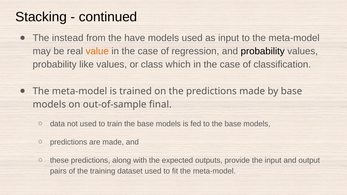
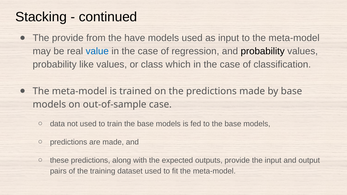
The instead: instead -> provide
value colour: orange -> blue
out-of-sample final: final -> case
